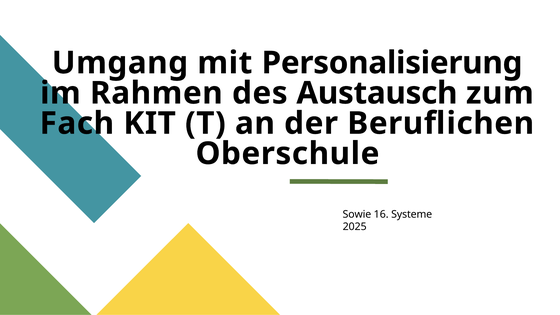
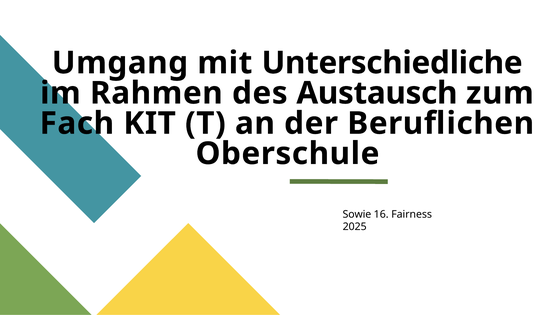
Personalisierung: Personalisierung -> Unterschiedliche
Systeme: Systeme -> Fairness
